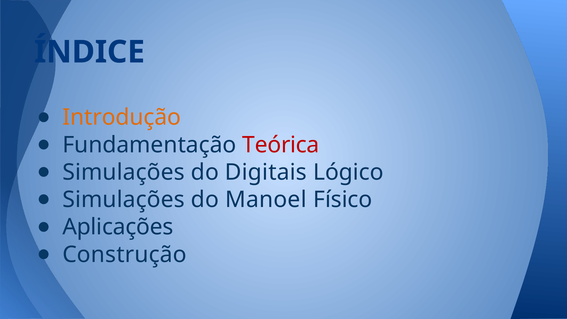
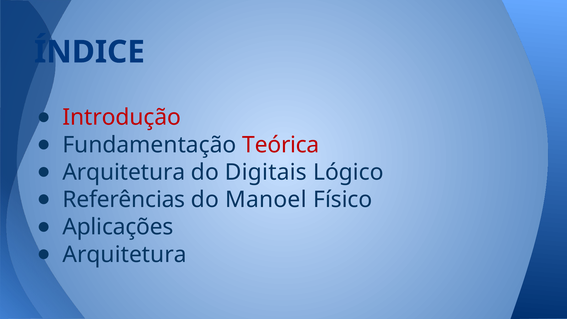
Introdução colour: orange -> red
Simulações at (124, 172): Simulações -> Arquitetura
Simulações at (124, 200): Simulações -> Referências
Construção at (124, 254): Construção -> Arquitetura
